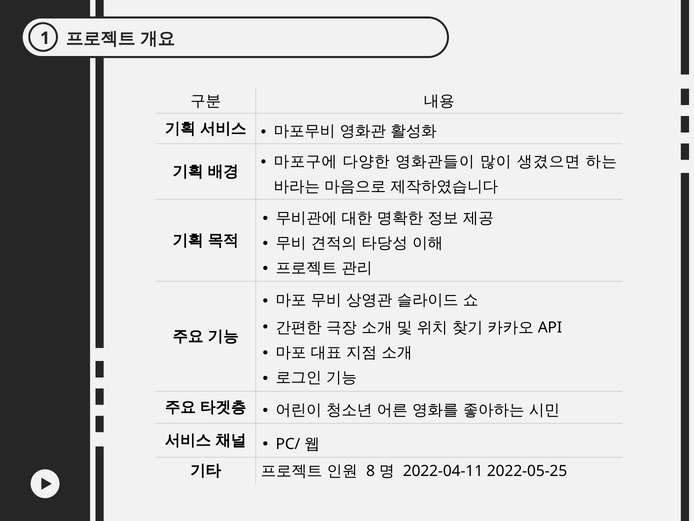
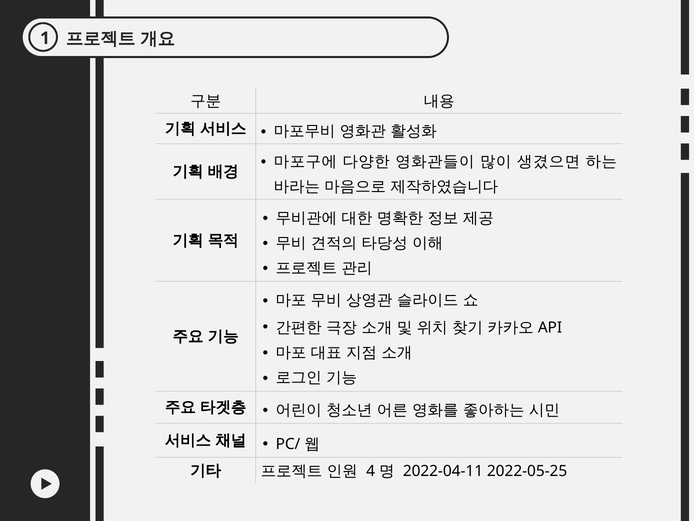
8: 8 -> 4
